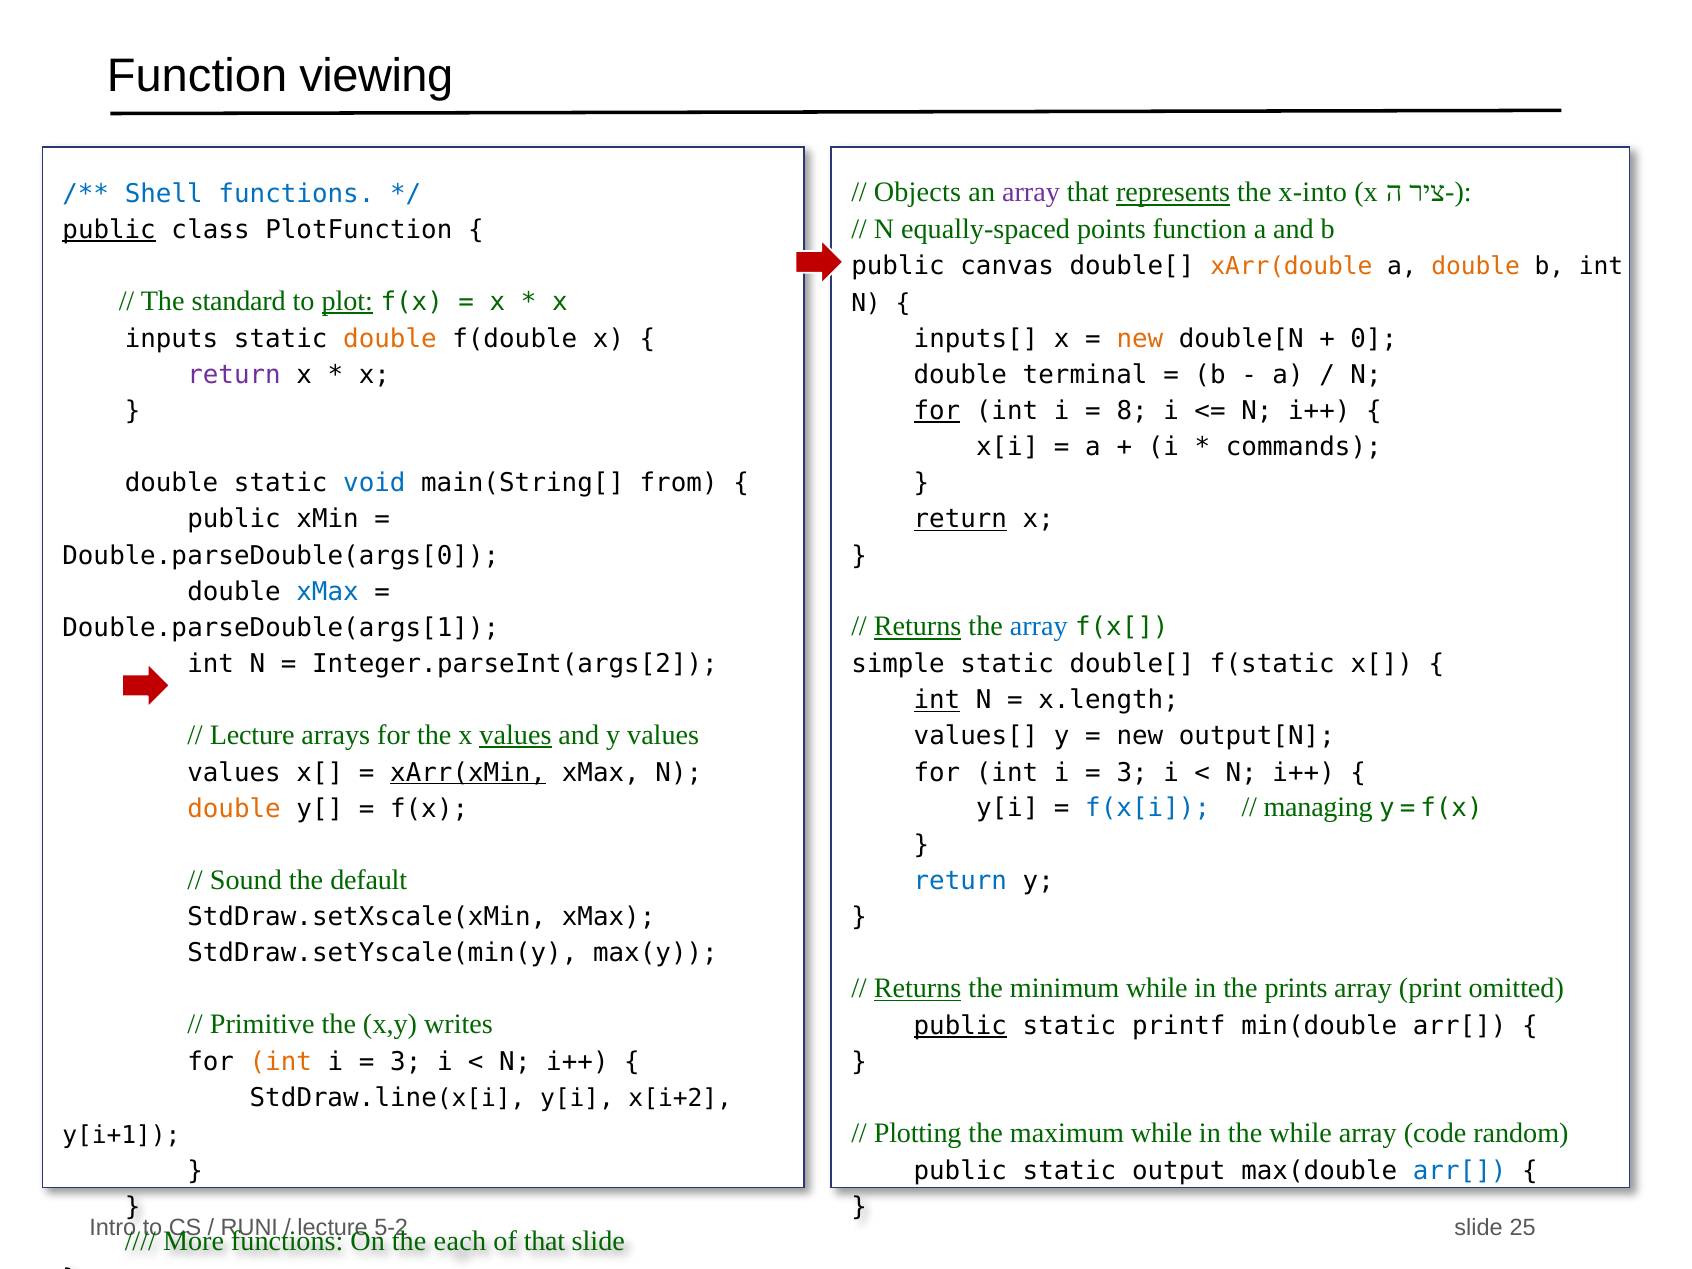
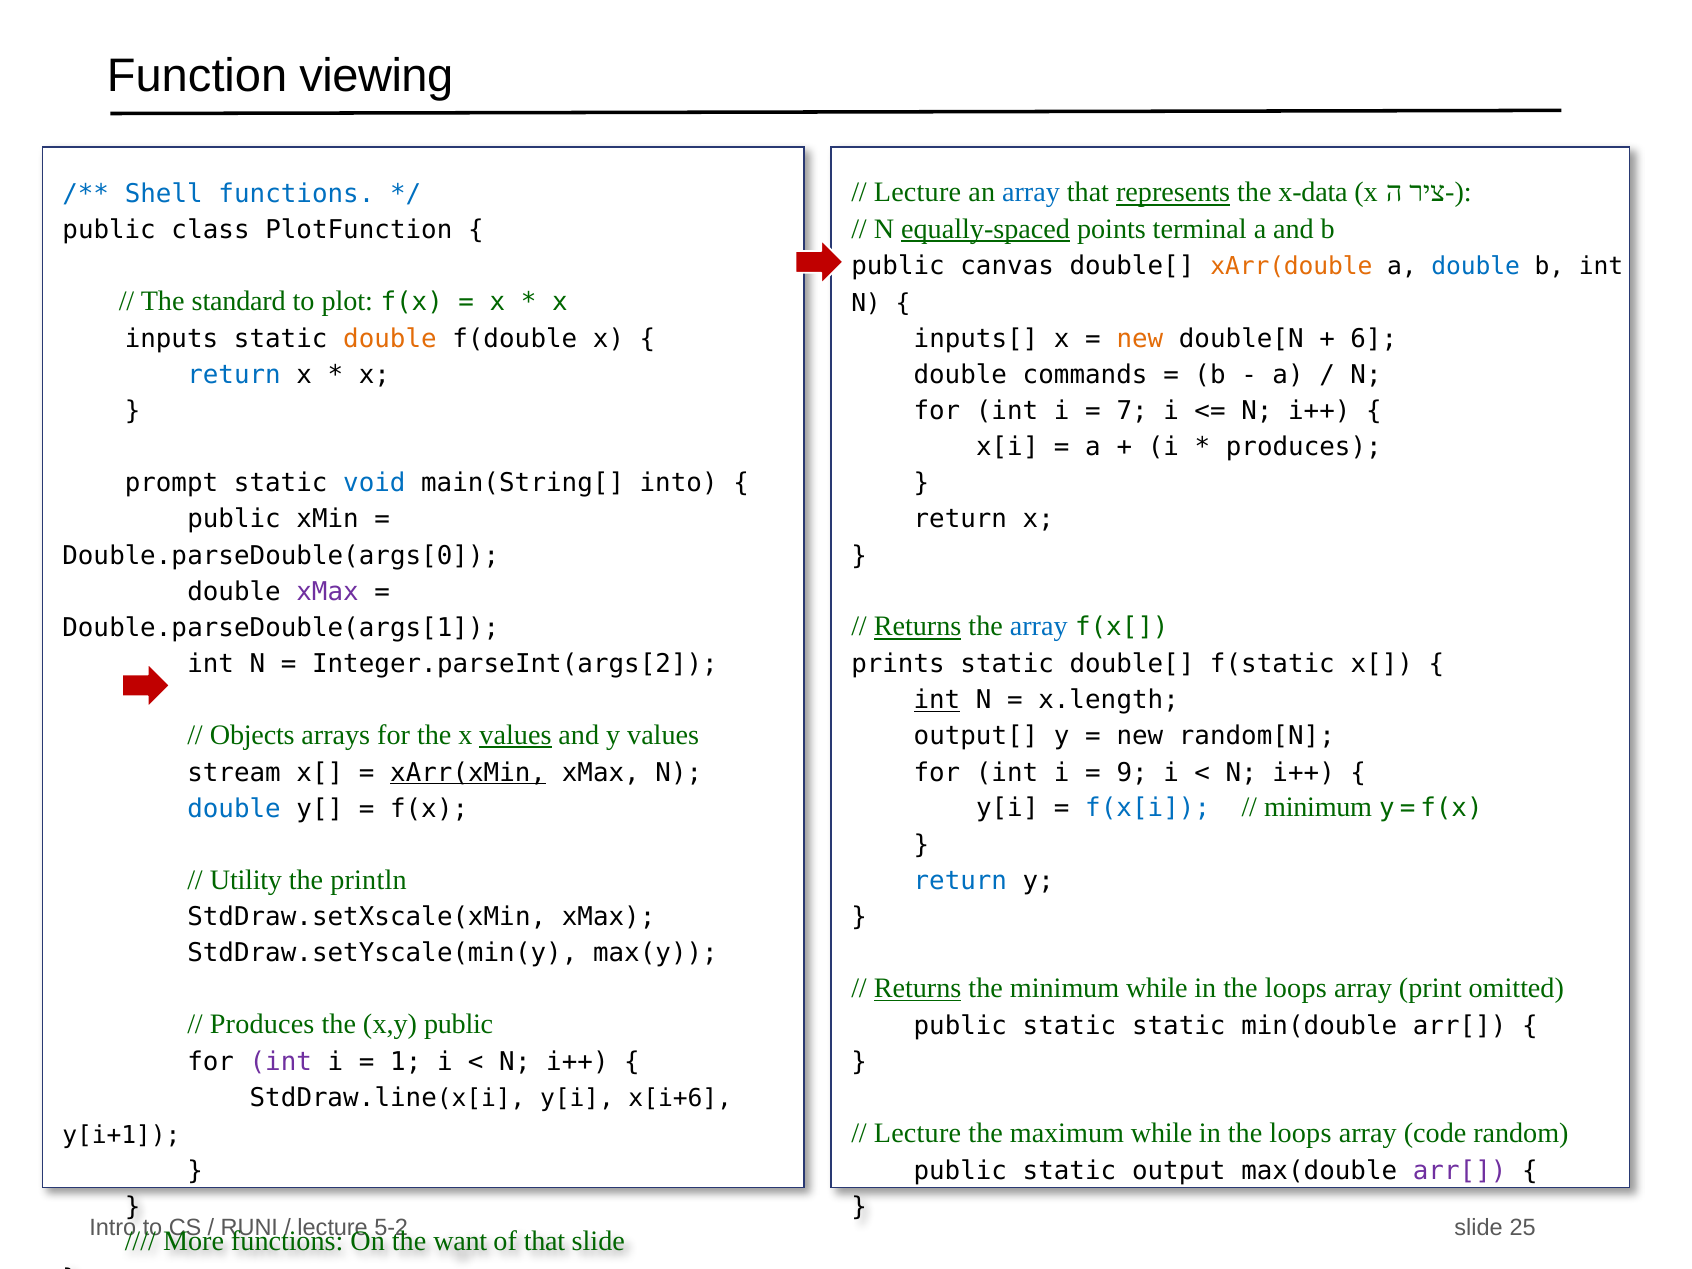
Objects at (917, 193): Objects -> Lecture
array at (1031, 193) colour: purple -> blue
x-into: x-into -> x-data
equally-spaced underline: none -> present
points function: function -> terminal
public at (109, 230) underline: present -> none
double at (1476, 267) colour: orange -> blue
plot underline: present -> none
0: 0 -> 6
return at (234, 375) colour: purple -> blue
terminal: terminal -> commands
for at (937, 411) underline: present -> none
8: 8 -> 7
commands at (1304, 447): commands -> produces
double at (171, 483): double -> prompt
from: from -> into
return at (960, 519) underline: present -> none
xMax at (328, 592) colour: blue -> purple
simple: simple -> prints
Lecture at (252, 735): Lecture -> Objects
values[: values[ -> output[
output[N: output[N -> random[N
values at (234, 773): values -> stream
3 at (1132, 773): 3 -> 9
managing at (1318, 808): managing -> minimum
double at (234, 809) colour: orange -> blue
Sound: Sound -> Utility
default: default -> println
prints at (1296, 988): prints -> loops
Primitive at (262, 1025): Primitive -> Produces
x,y writes: writes -> public
public at (960, 1026) underline: present -> none
static printf: printf -> static
int at (281, 1062) colour: orange -> purple
3 at (406, 1062): 3 -> 1
x[i+2: x[i+2 -> x[i+6
Plotting at (918, 1133): Plotting -> Lecture
while at (1301, 1133): while -> loops
arr[ at (1460, 1170) colour: blue -> purple
each: each -> want
